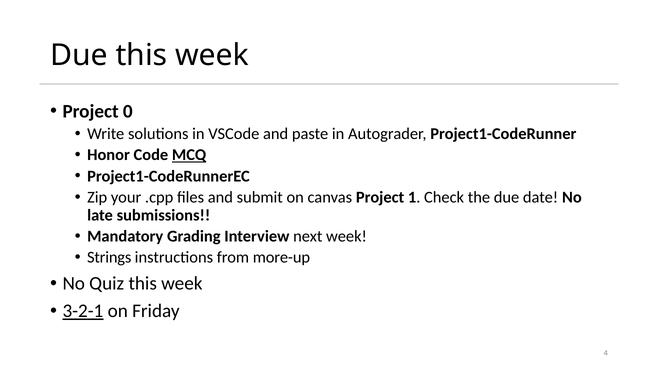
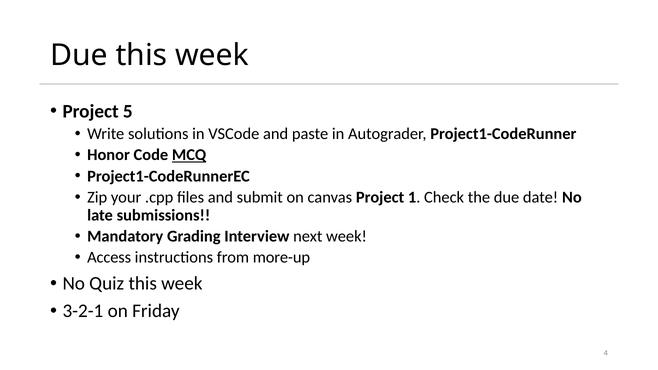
0: 0 -> 5
Strings: Strings -> Access
3-2-1 underline: present -> none
